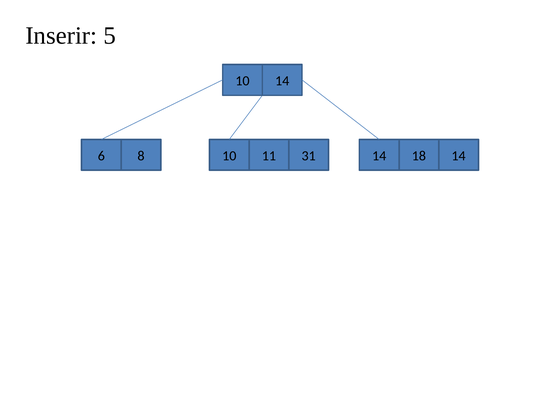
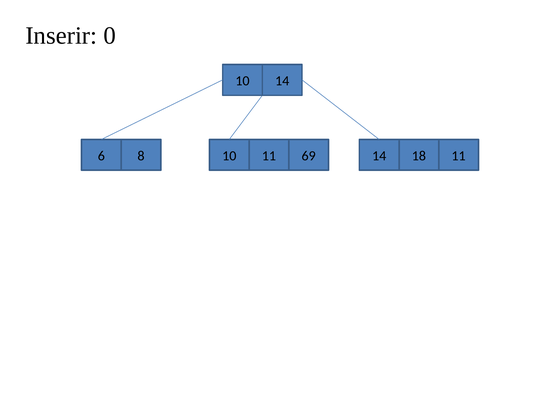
5: 5 -> 0
31: 31 -> 69
18 14: 14 -> 11
